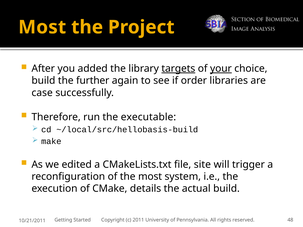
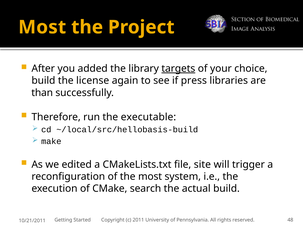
your underline: present -> none
further: further -> license
order: order -> press
case: case -> than
details: details -> search
